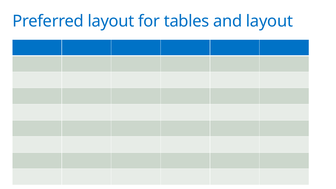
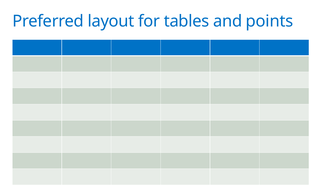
and layout: layout -> points
